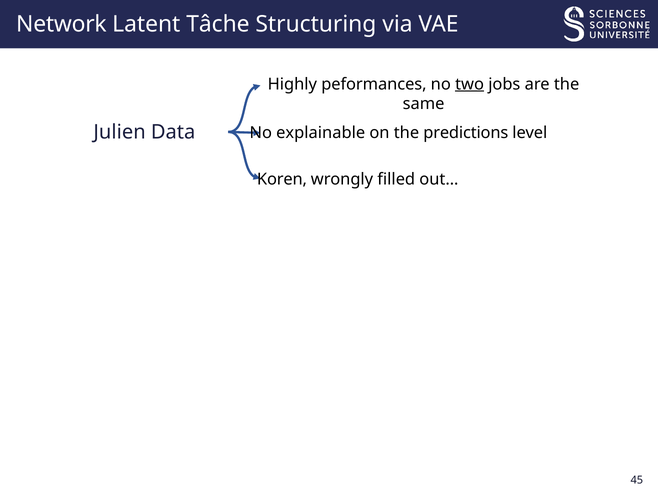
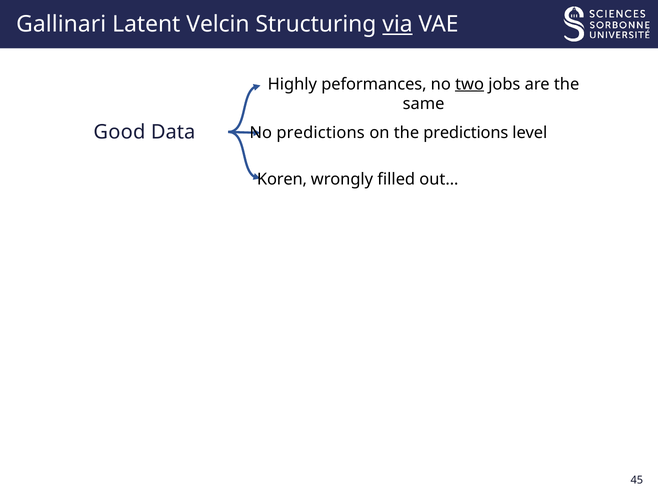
Network: Network -> Gallinari
Tâche: Tâche -> Velcin
via underline: none -> present
Julien: Julien -> Good
No explainable: explainable -> predictions
